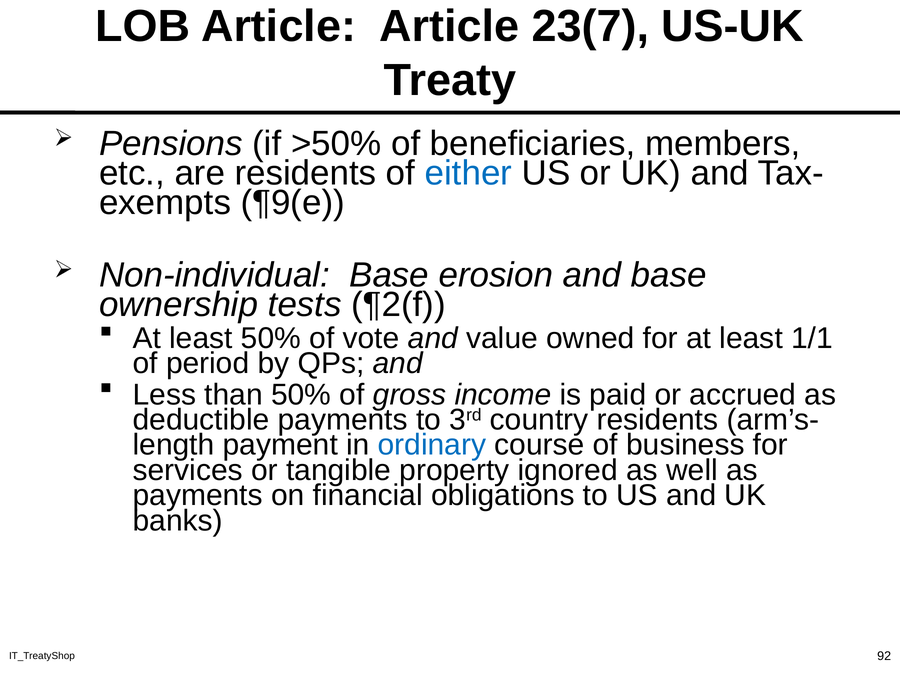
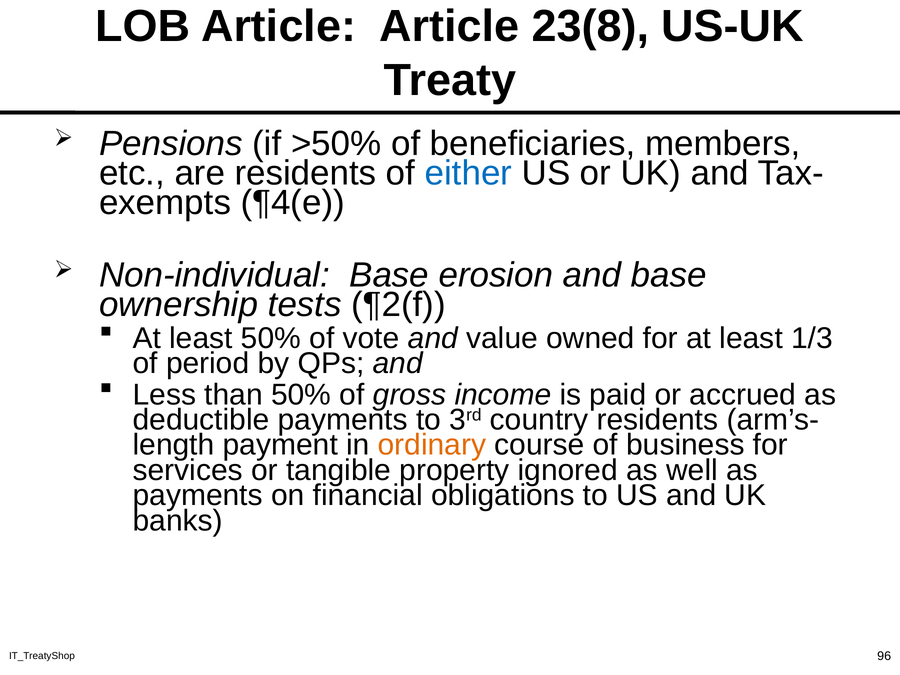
23(7: 23(7 -> 23(8
¶9(e: ¶9(e -> ¶4(e
1/1: 1/1 -> 1/3
ordinary colour: blue -> orange
92: 92 -> 96
